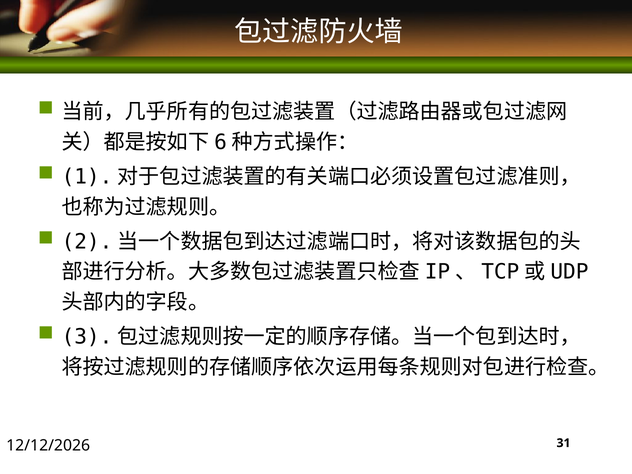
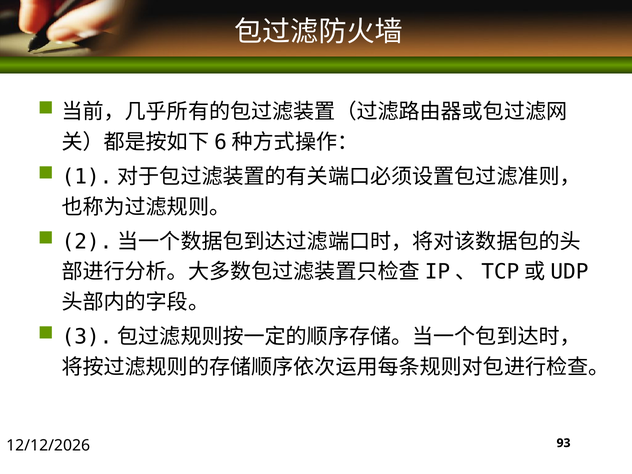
31: 31 -> 93
